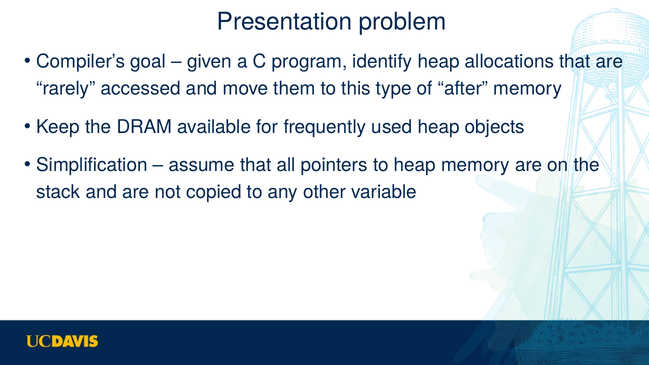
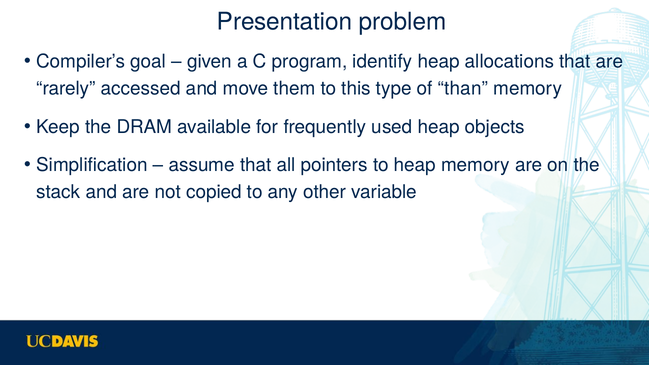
after: after -> than
